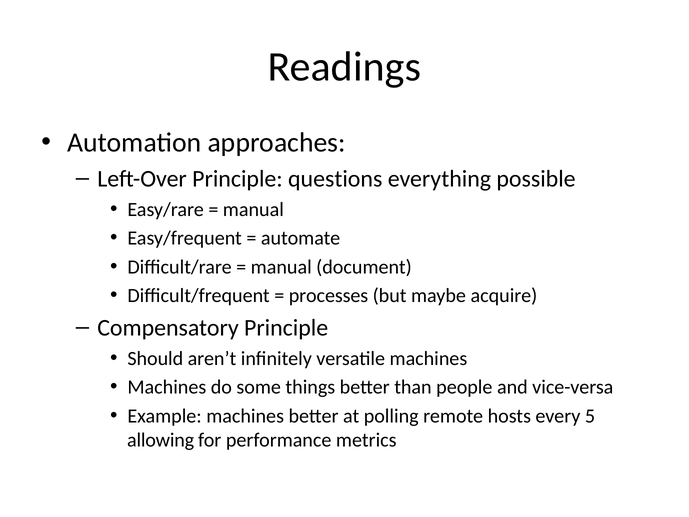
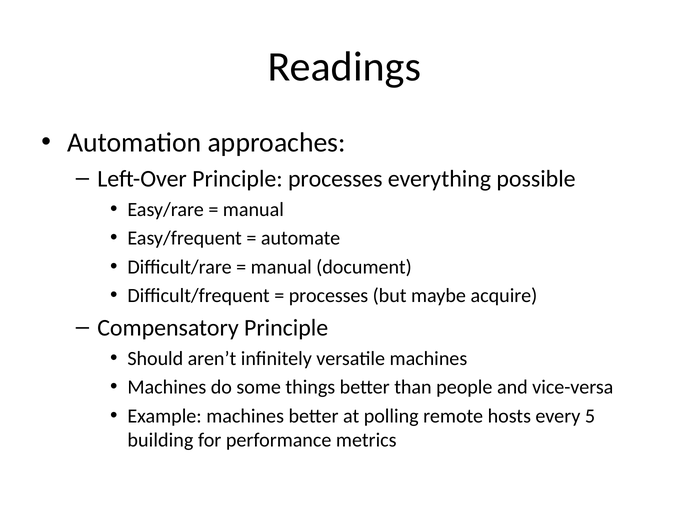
Principle questions: questions -> processes
allowing: allowing -> building
